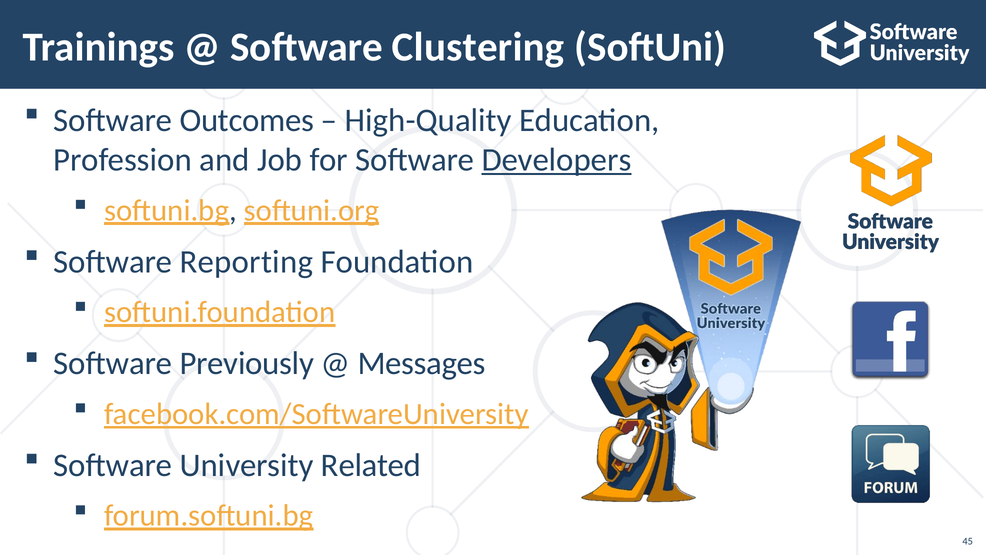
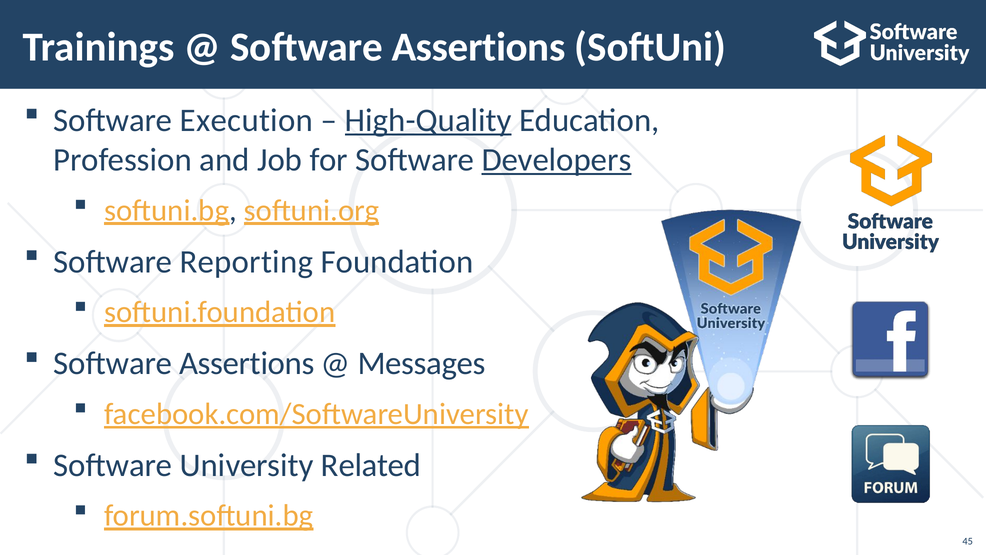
Clustering at (478, 47): Clustering -> Assertions
Outcomes: Outcomes -> Execution
High-Quality underline: none -> present
Previously at (247, 363): Previously -> Assertions
